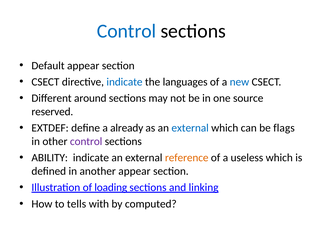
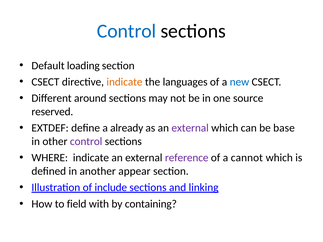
Default appear: appear -> loading
indicate at (124, 82) colour: blue -> orange
external at (190, 128) colour: blue -> purple
flags: flags -> base
ABILITY: ABILITY -> WHERE
reference colour: orange -> purple
useless: useless -> cannot
loading: loading -> include
tells: tells -> field
computed: computed -> containing
